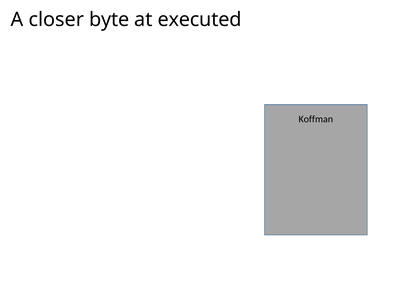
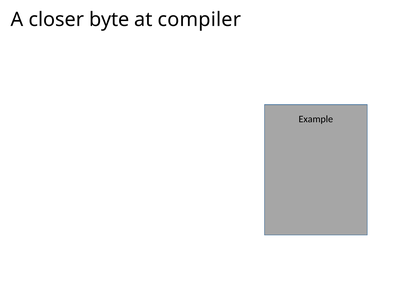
executed: executed -> compiler
Koffman: Koffman -> Example
